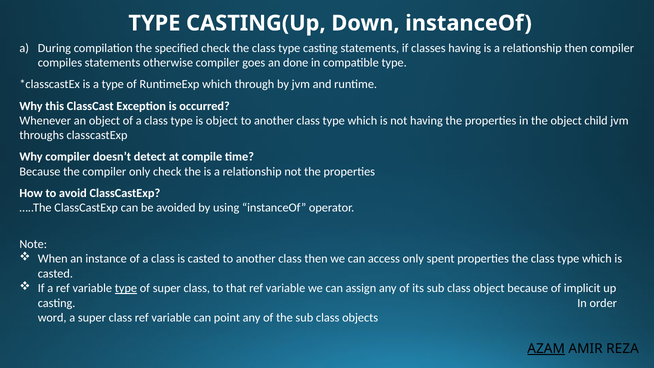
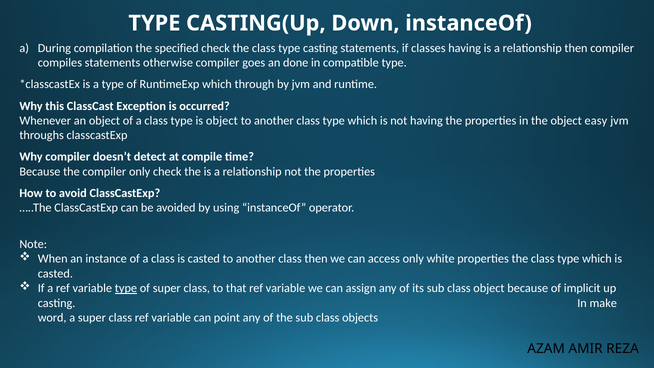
child: child -> easy
spent: spent -> white
order: order -> make
AZAM underline: present -> none
